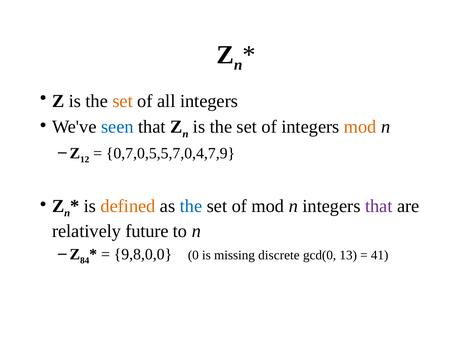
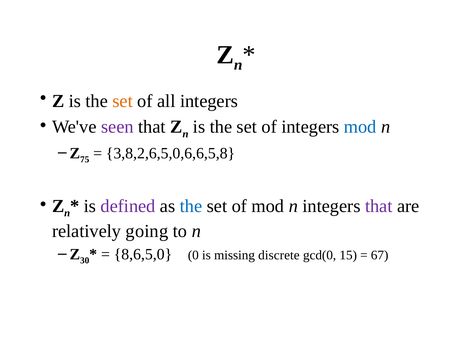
seen colour: blue -> purple
mod at (360, 127) colour: orange -> blue
12: 12 -> 75
0,7,0,5,5,7,0,4,7,9: 0,7,0,5,5,7,0,4,7,9 -> 3,8,2,6,5,0,6,6,5,8
defined colour: orange -> purple
future: future -> going
84: 84 -> 30
9,8,0,0: 9,8,0,0 -> 8,6,5,0
13: 13 -> 15
41: 41 -> 67
